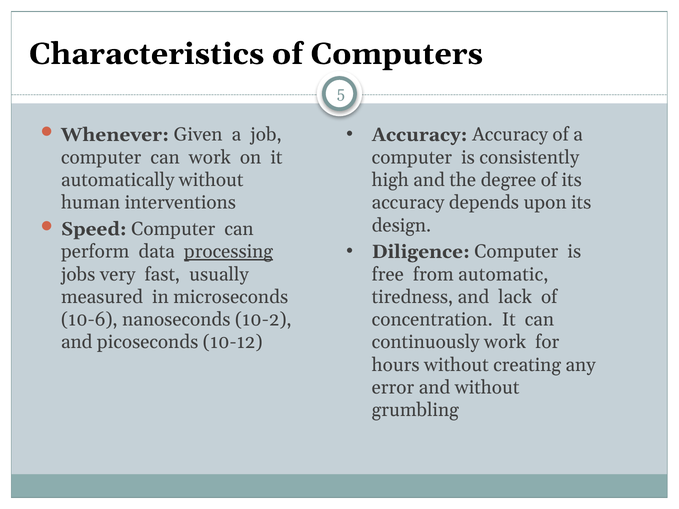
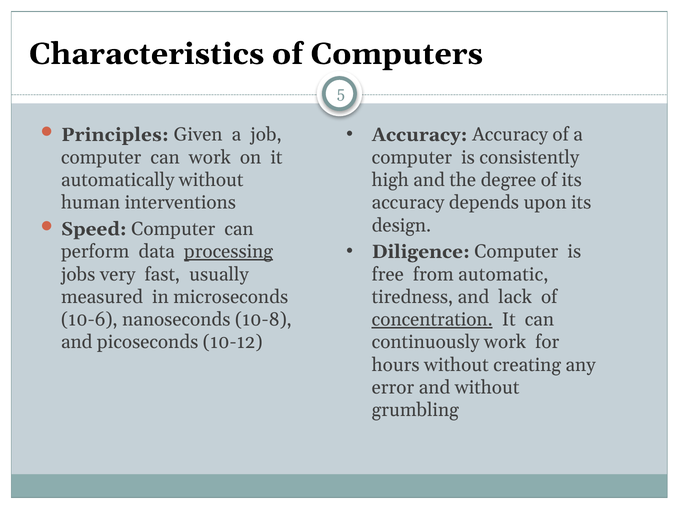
Whenever: Whenever -> Principles
10-2: 10-2 -> 10-8
concentration underline: none -> present
